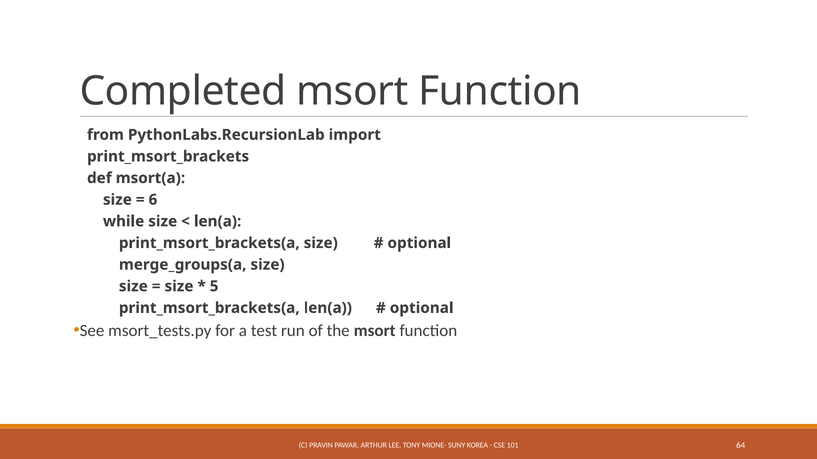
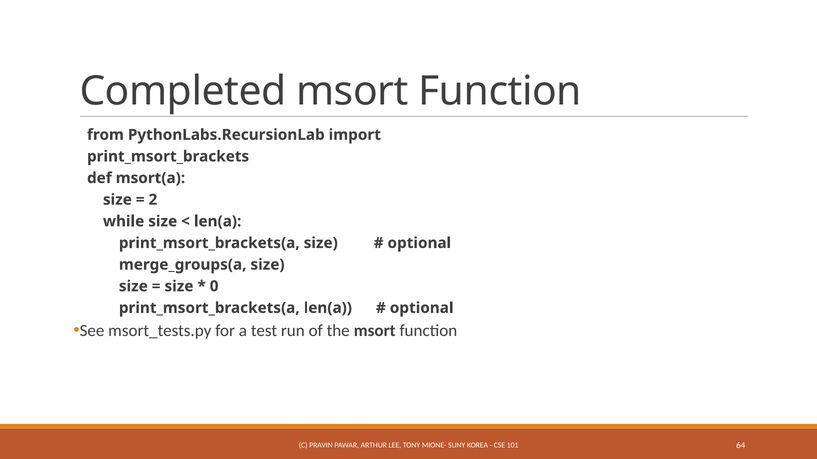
6: 6 -> 2
5: 5 -> 0
